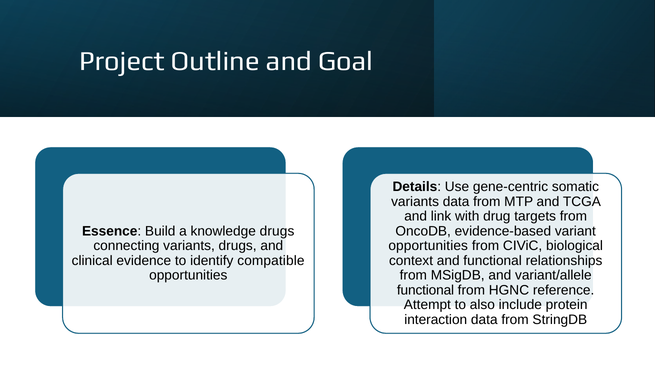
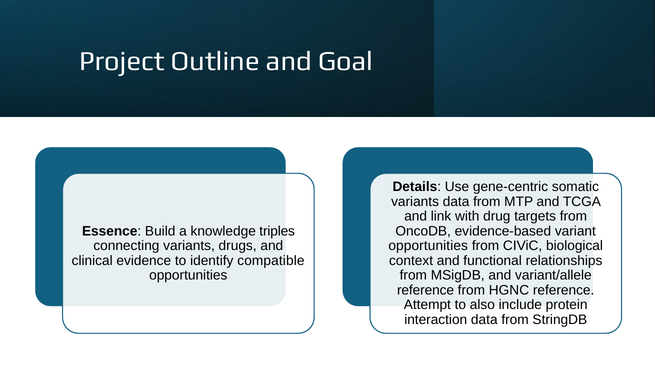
knowledge drugs: drugs -> triples
functional at (426, 290): functional -> reference
